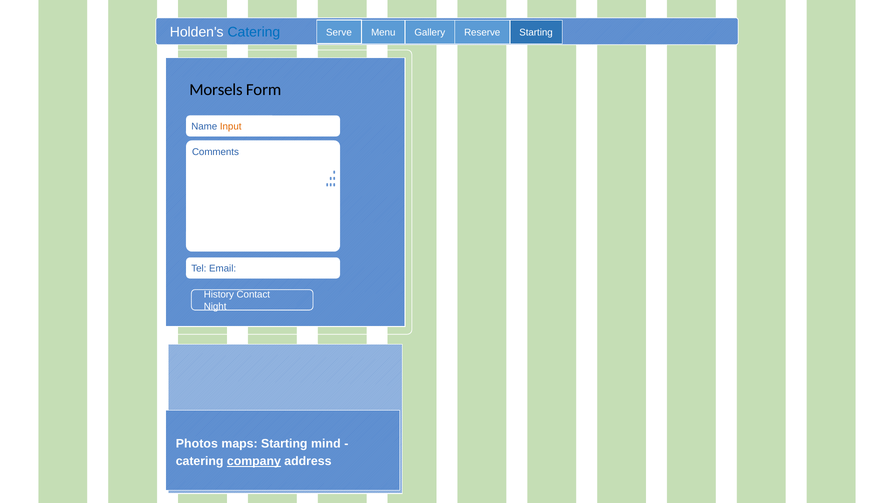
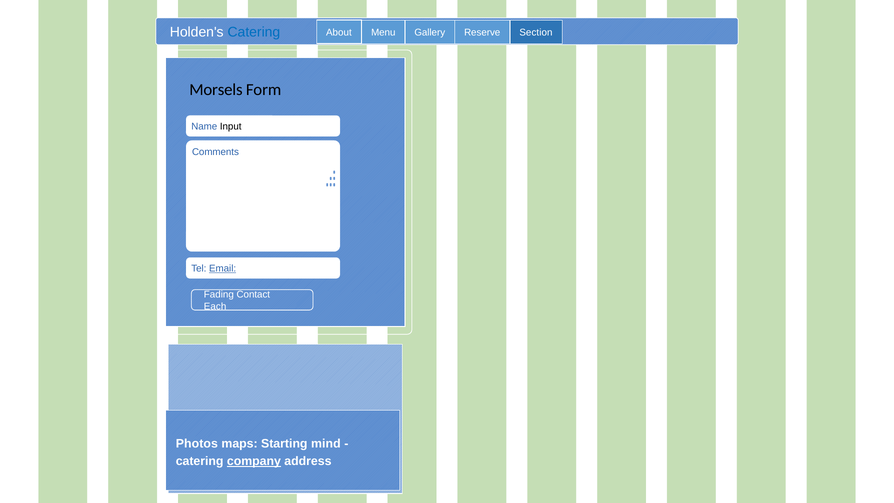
Reserve Starting: Starting -> Section
Serve: Serve -> About
Input colour: orange -> black
Email underline: none -> present
History: History -> Fading
Night: Night -> Each
